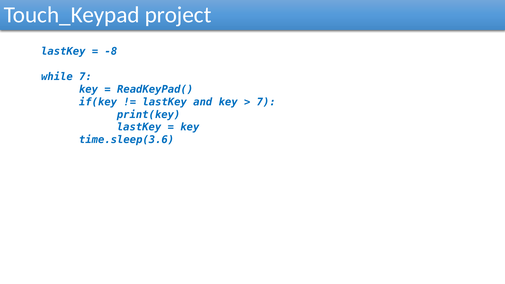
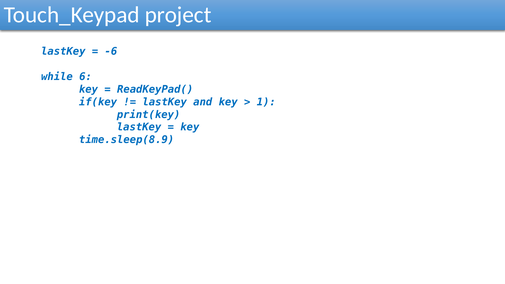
-8: -8 -> -6
while 7: 7 -> 6
7 at (266, 102): 7 -> 1
time.sleep(3.6: time.sleep(3.6 -> time.sleep(8.9
